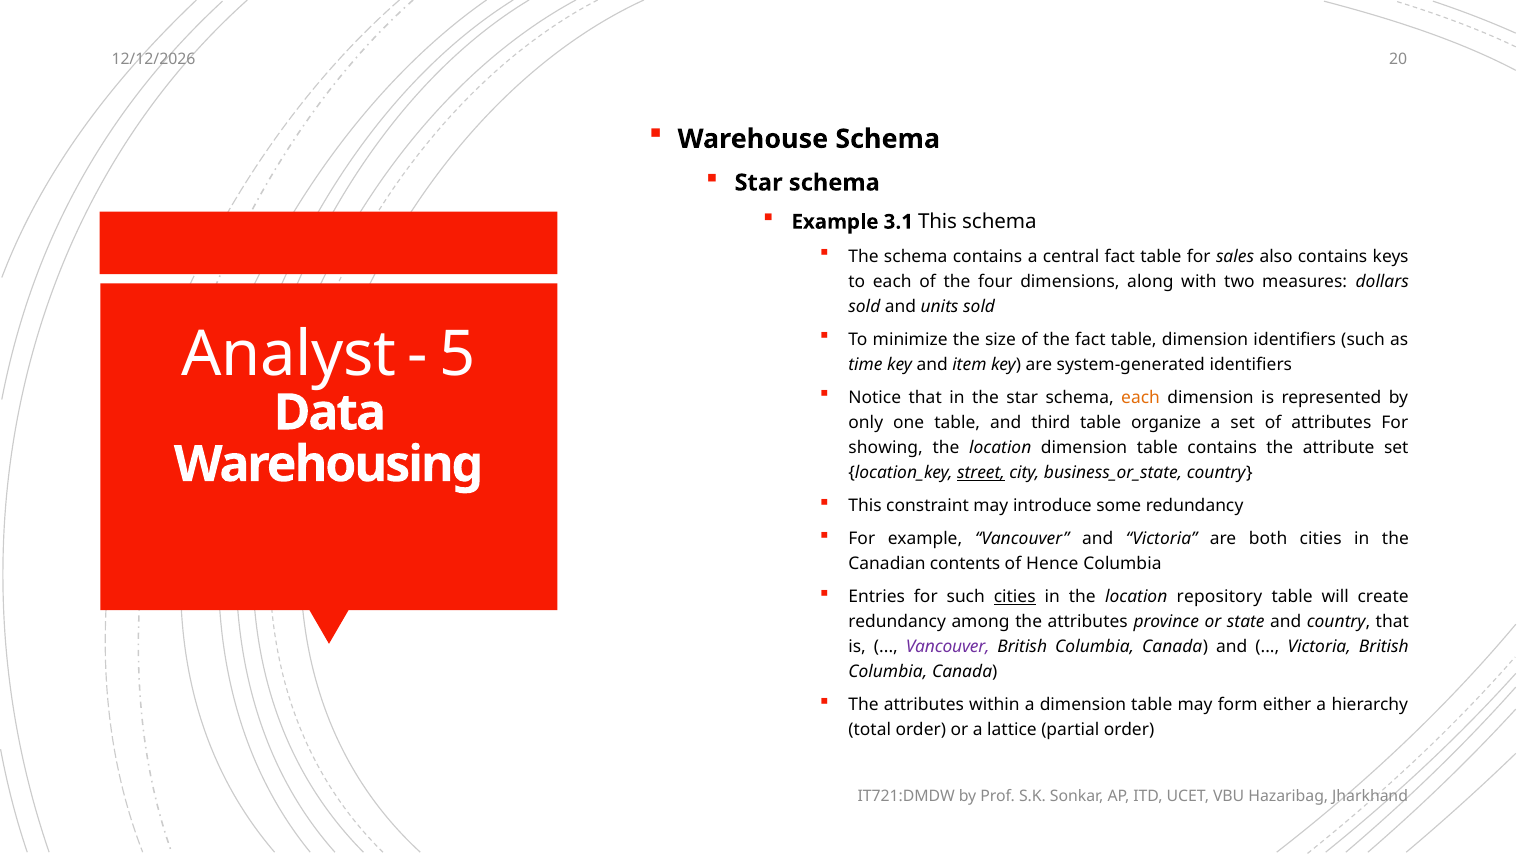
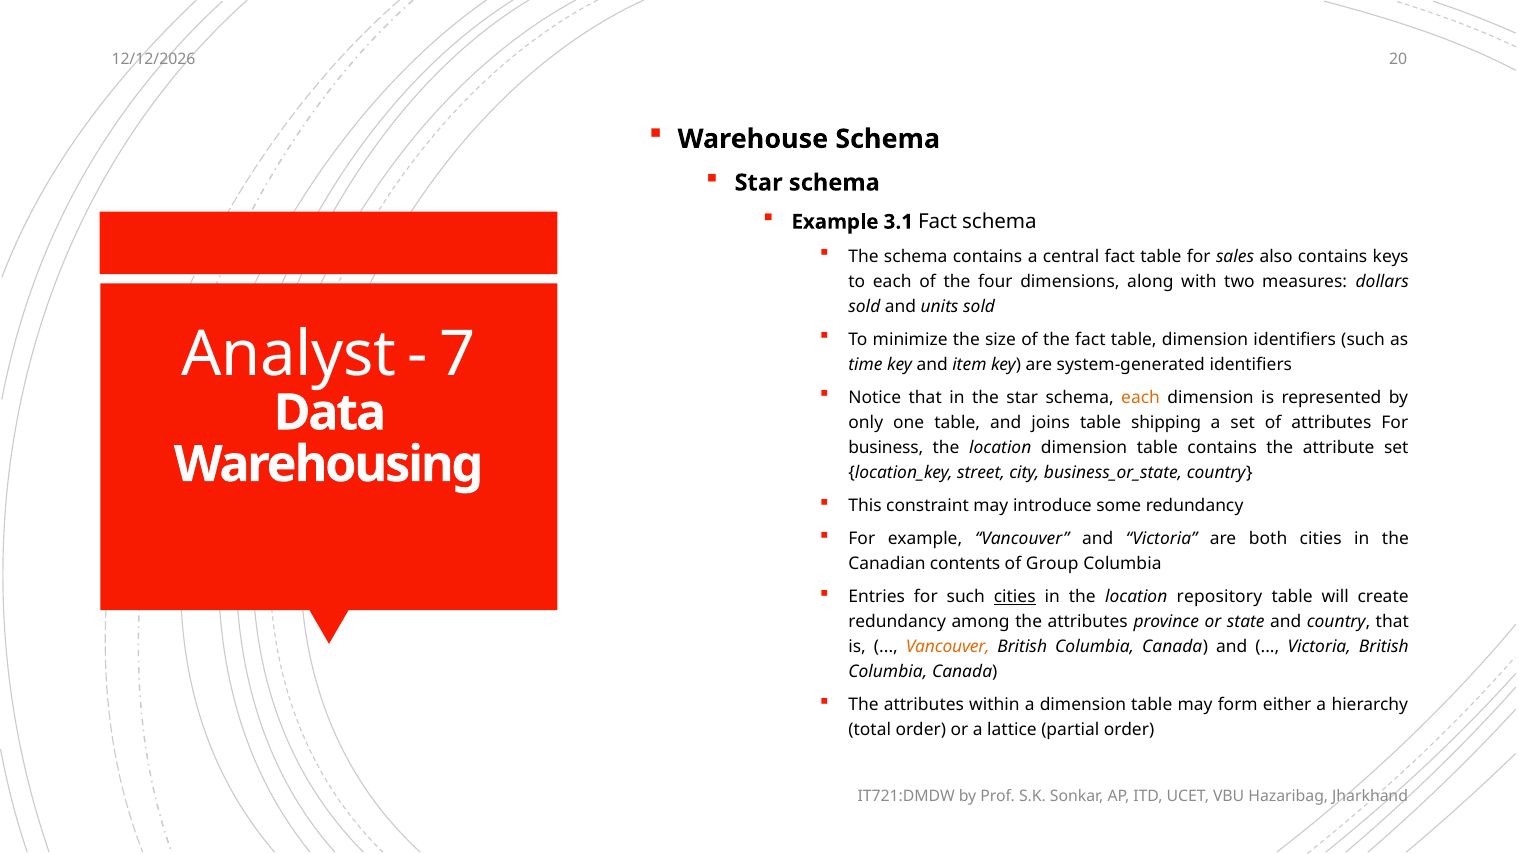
3.1 This: This -> Fact
5: 5 -> 7
third: third -> joins
organize: organize -> shipping
showing: showing -> business
street underline: present -> none
Hence: Hence -> Group
Vancouver at (948, 647) colour: purple -> orange
